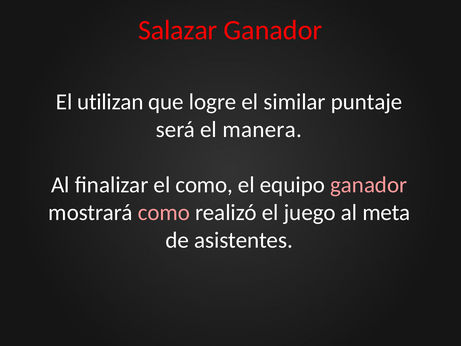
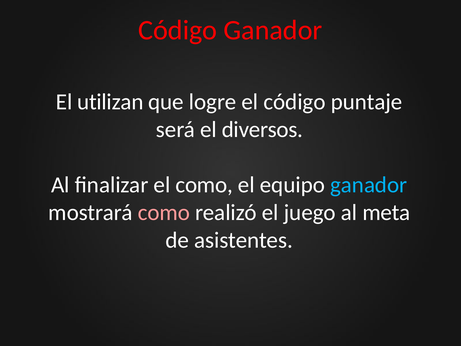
Salazar at (178, 30): Salazar -> Código
el similar: similar -> código
manera: manera -> diversos
ganador at (369, 185) colour: pink -> light blue
